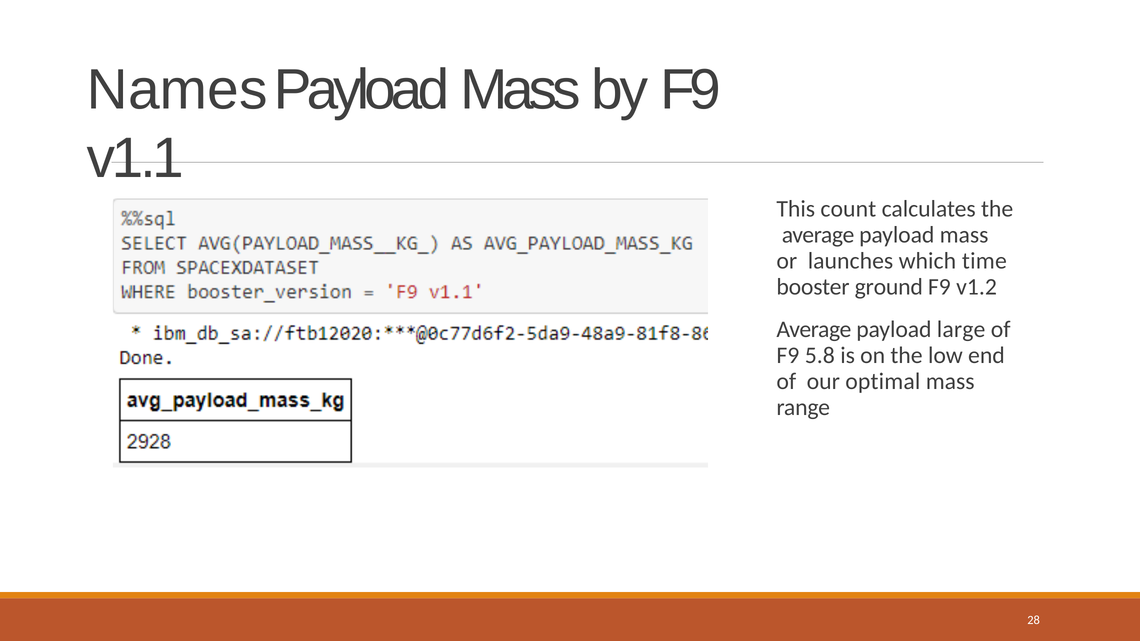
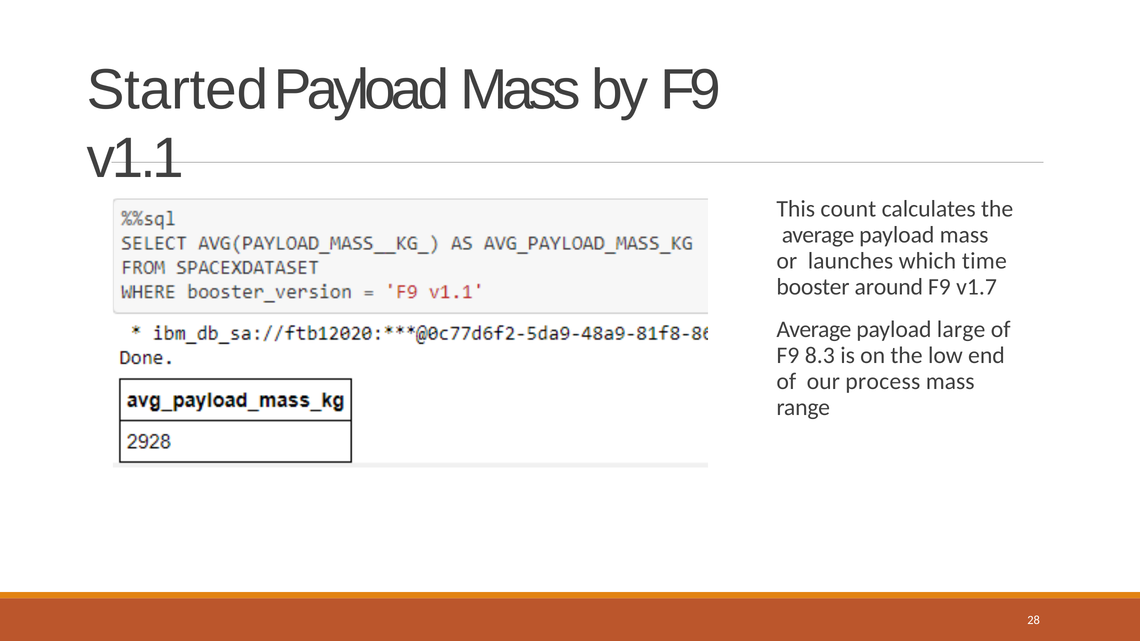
Names: Names -> Started
ground: ground -> around
v1.2: v1.2 -> v1.7
5.8: 5.8 -> 8.3
optimal: optimal -> process
